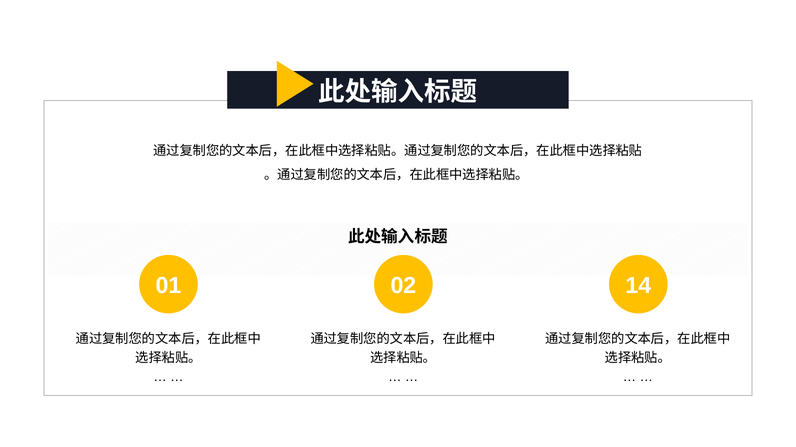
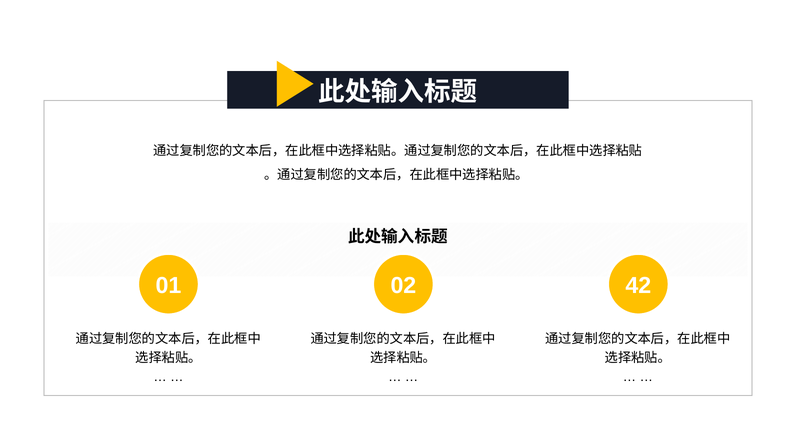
14: 14 -> 42
